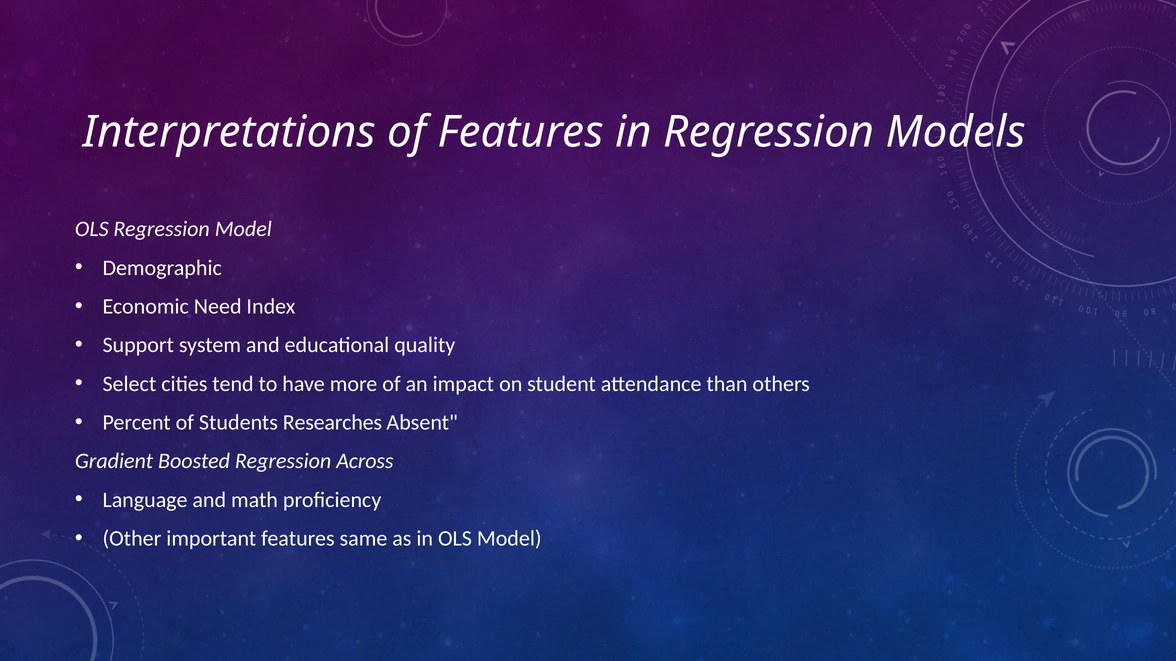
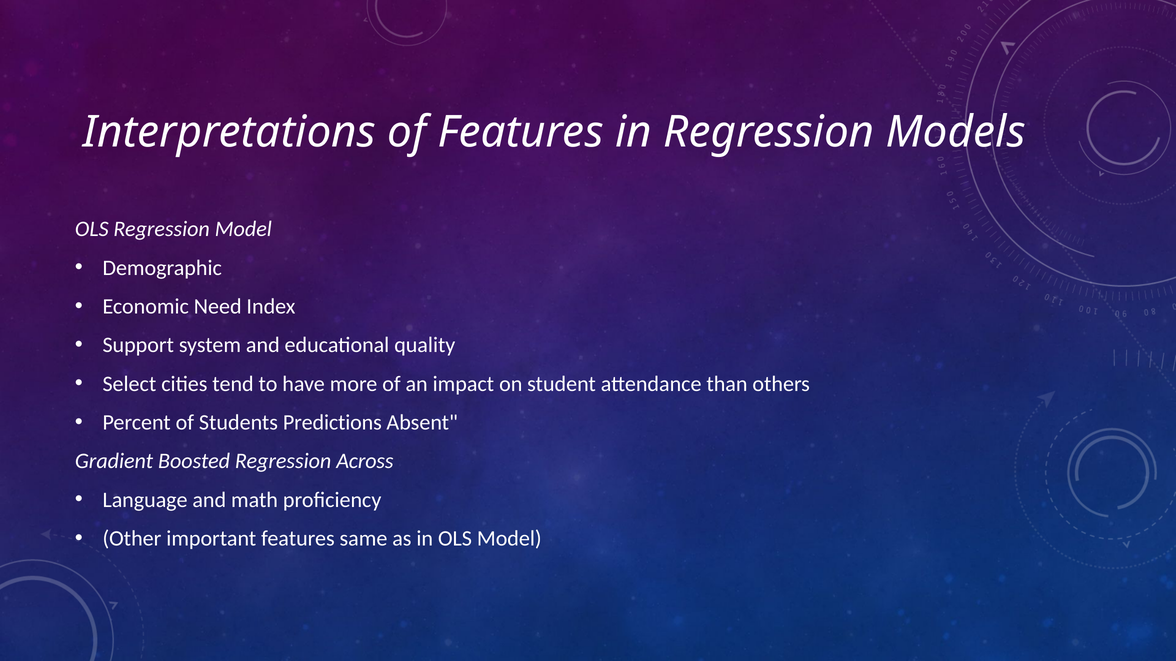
Researches: Researches -> Predictions
